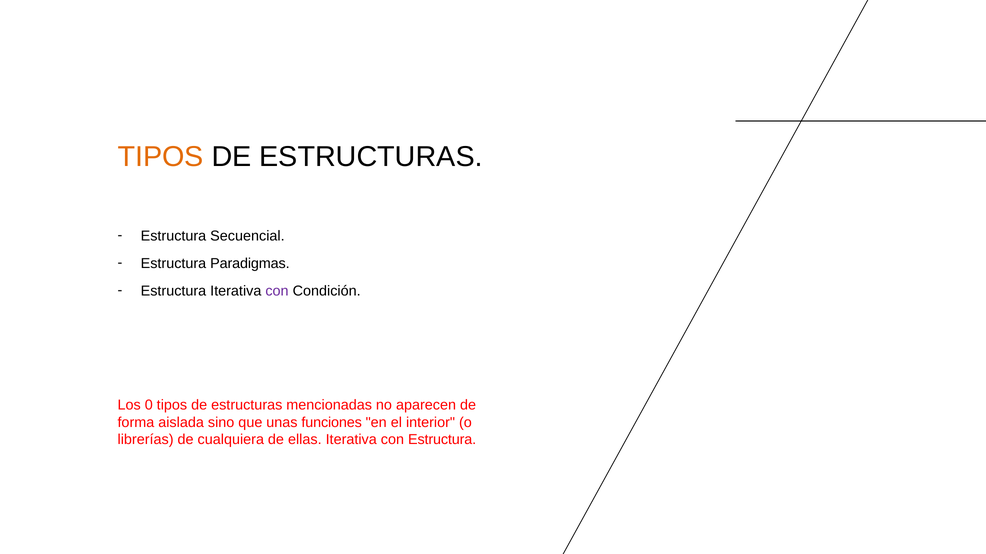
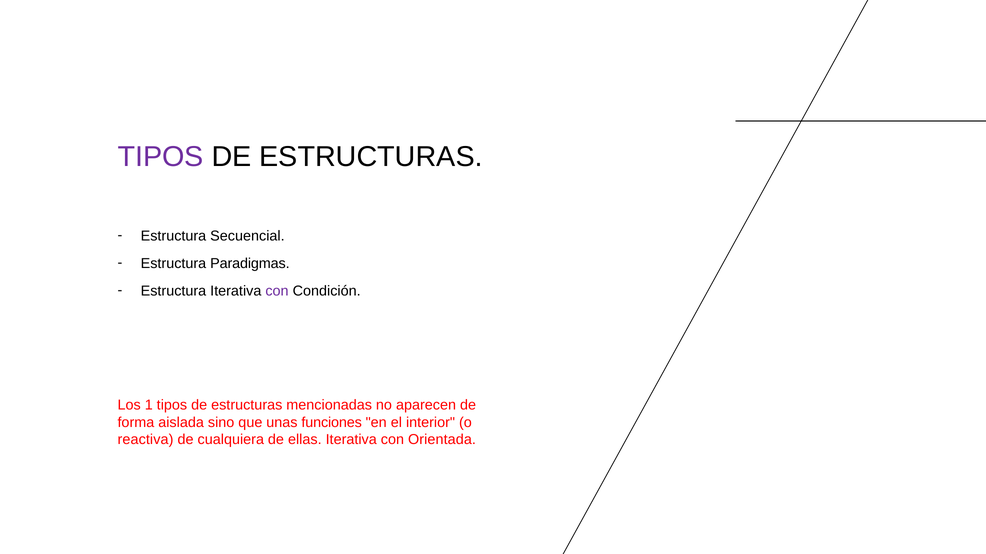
TIPOS at (161, 157) colour: orange -> purple
0: 0 -> 1
librerías: librerías -> reactiva
con Estructura: Estructura -> Orientada
